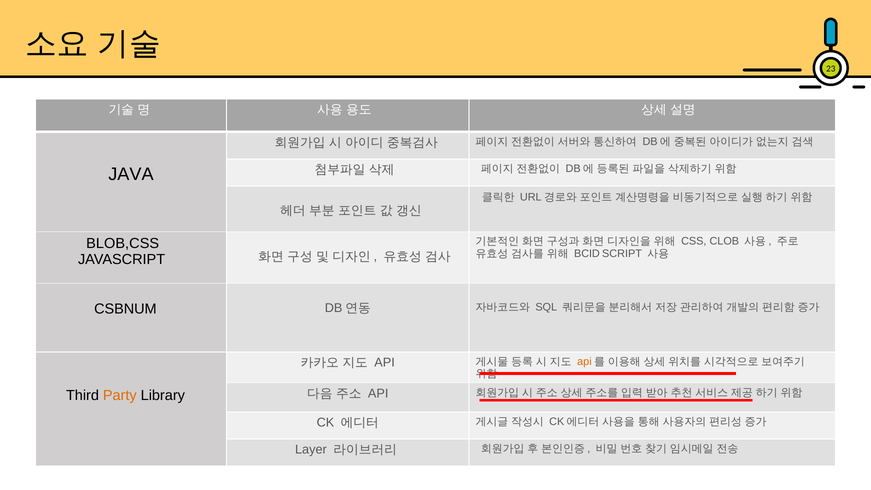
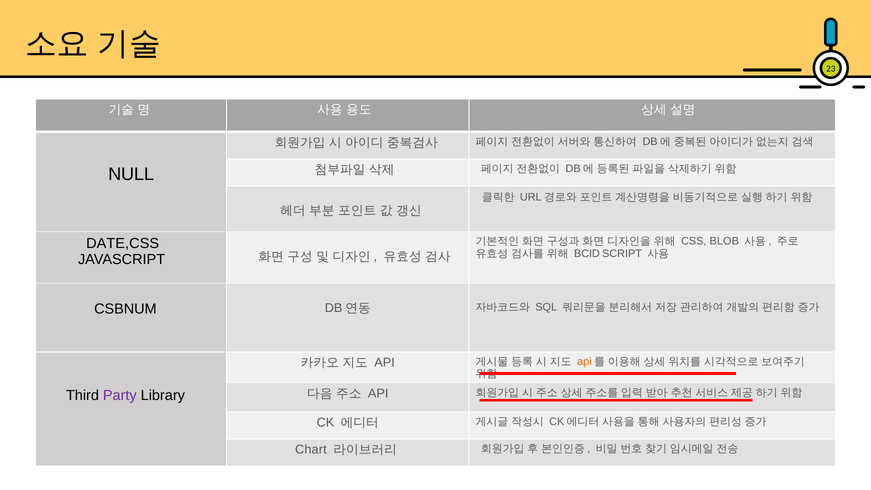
JAVA: JAVA -> NULL
BLOB,CSS: BLOB,CSS -> DATE,CSS
CLOB: CLOB -> BLOB
Party colour: orange -> purple
Layer: Layer -> Chart
